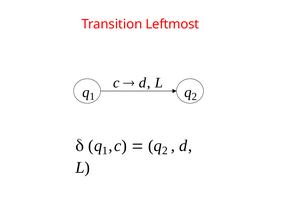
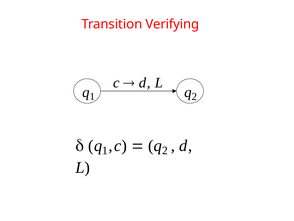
Leftmost: Leftmost -> Verifying
